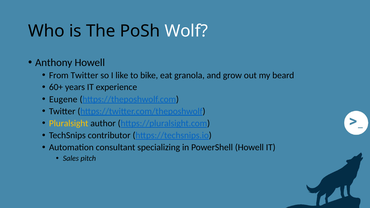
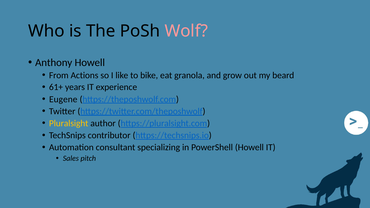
Wolf colour: white -> pink
From Twitter: Twitter -> Actions
60+: 60+ -> 61+
